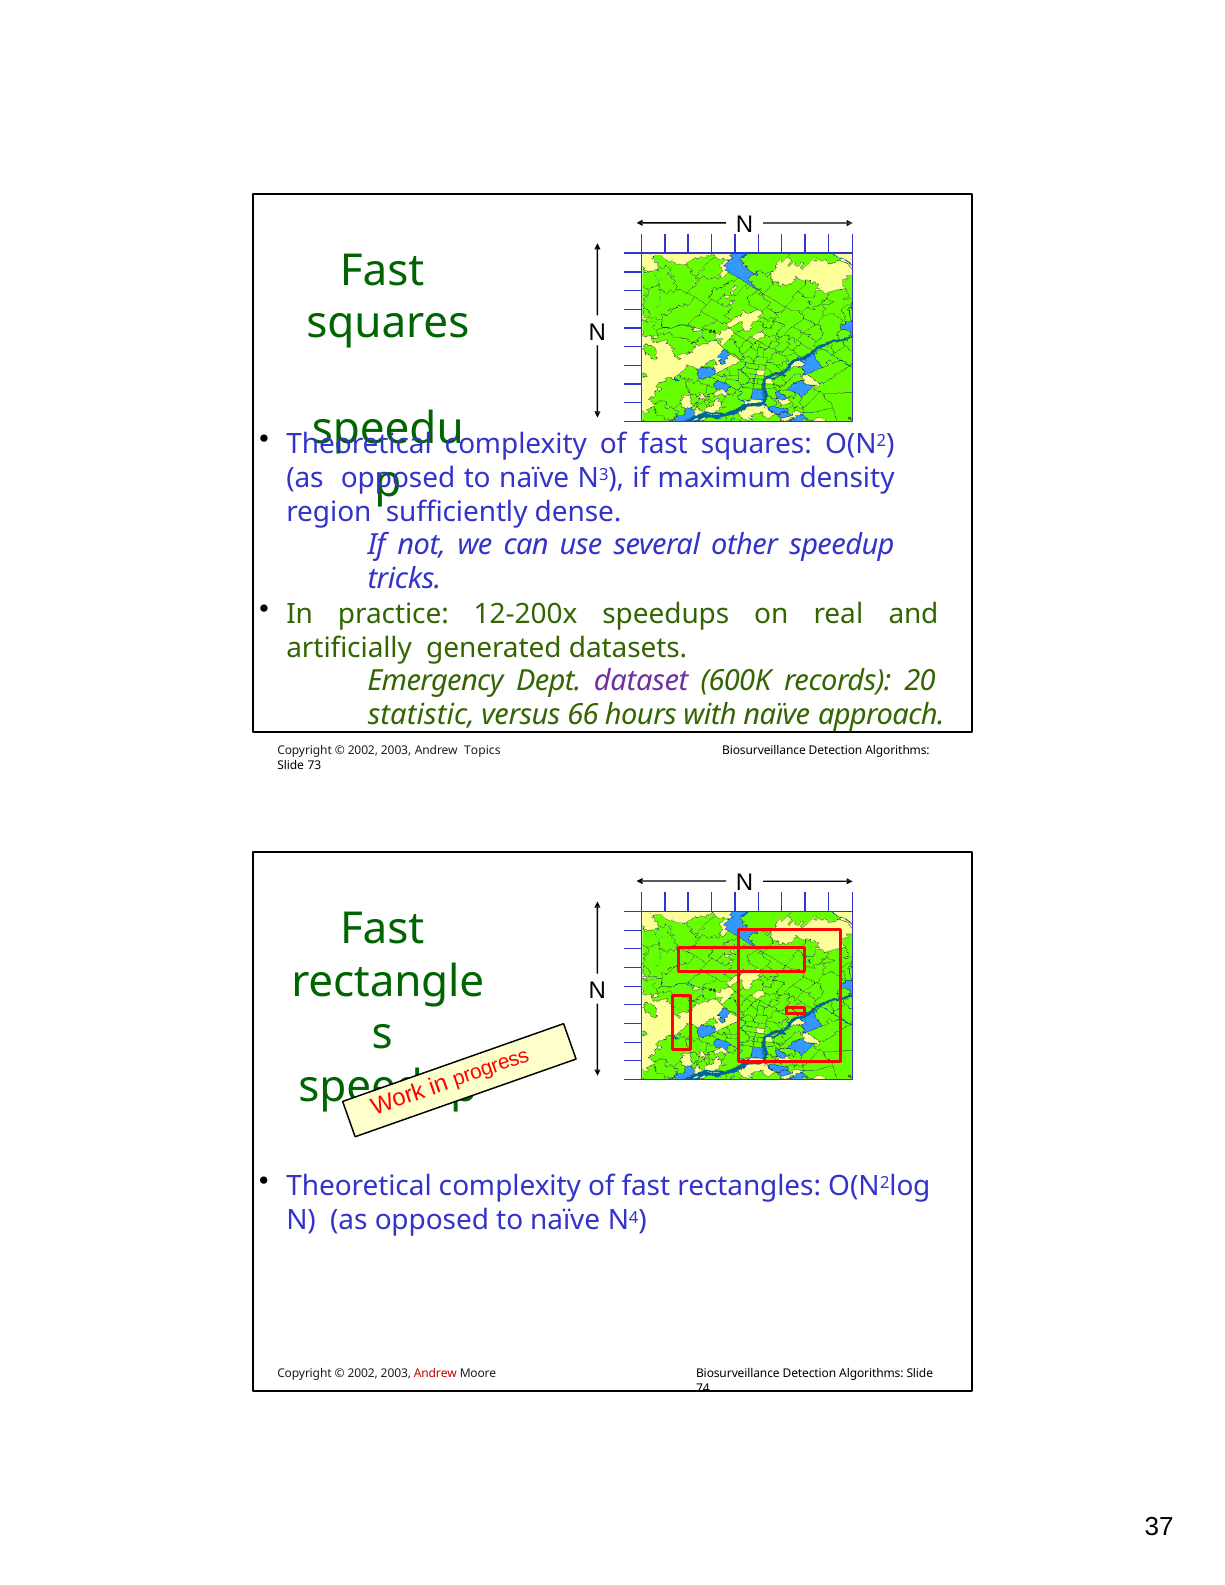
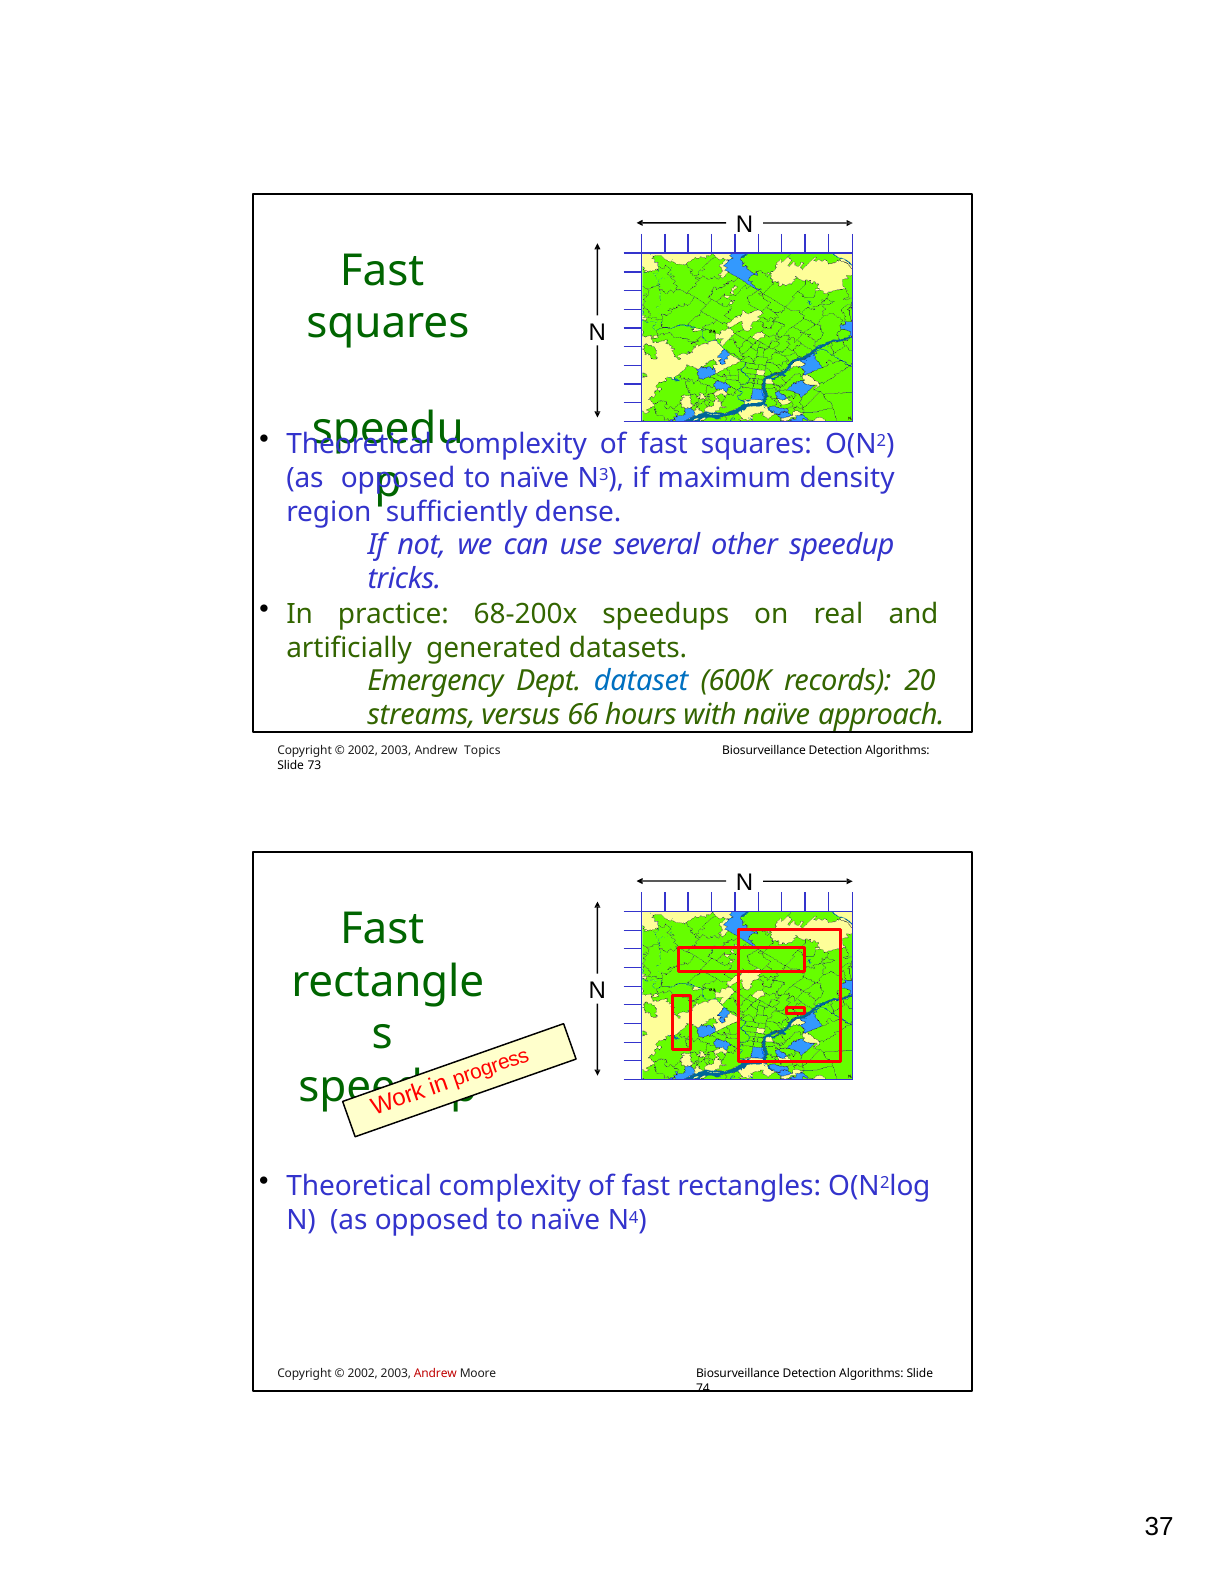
12-200x: 12-200x -> 68-200x
dataset colour: purple -> blue
statistic: statistic -> streams
